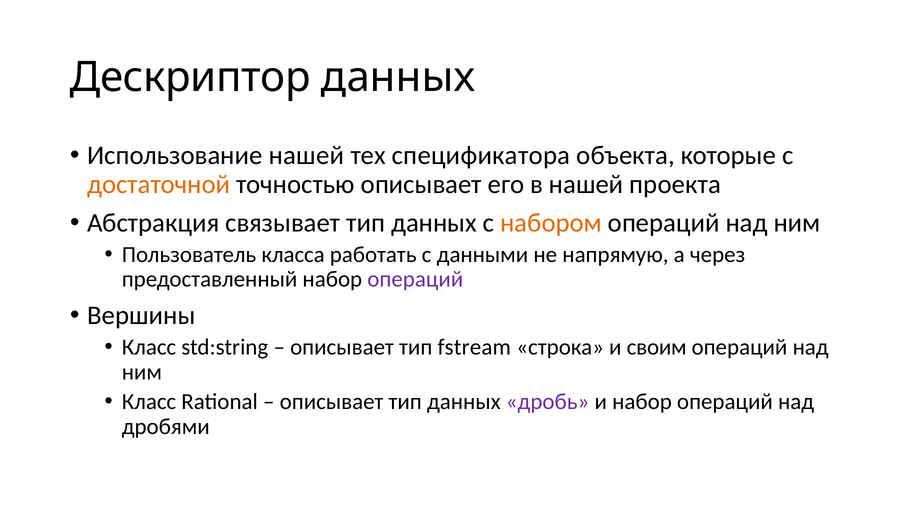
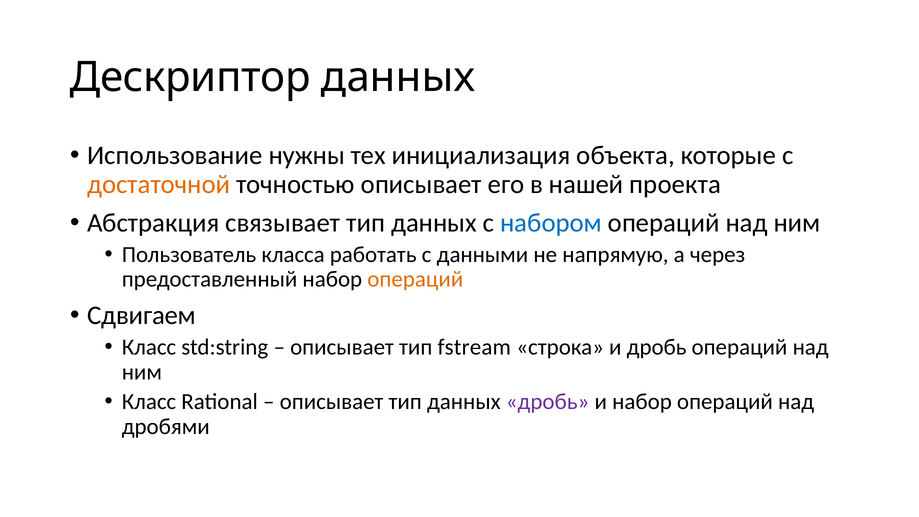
Использование нашей: нашей -> нужны
спецификатора: спецификатора -> инициализация
набором colour: orange -> blue
операций at (415, 279) colour: purple -> orange
Вершины: Вершины -> Сдвигаем
и своим: своим -> дробь
